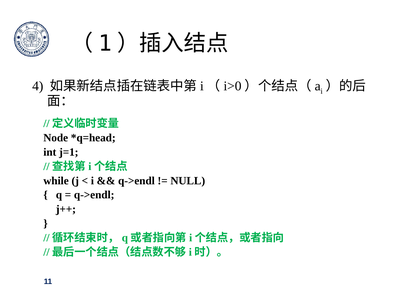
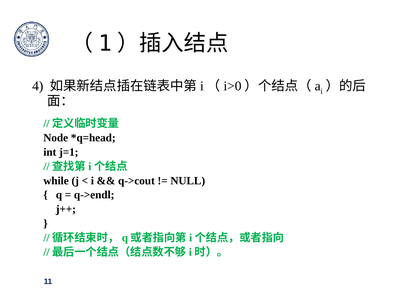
q->endl at (136, 181): q->endl -> q->cout
